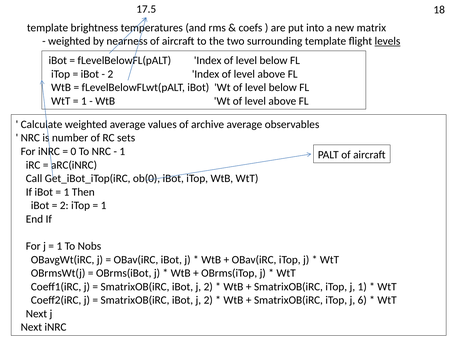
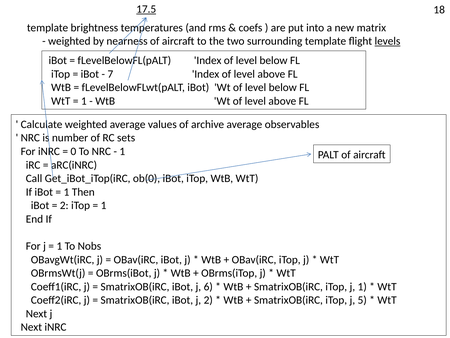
17.5 underline: none -> present
2 at (110, 74): 2 -> 7
2 at (208, 286): 2 -> 6
6: 6 -> 5
